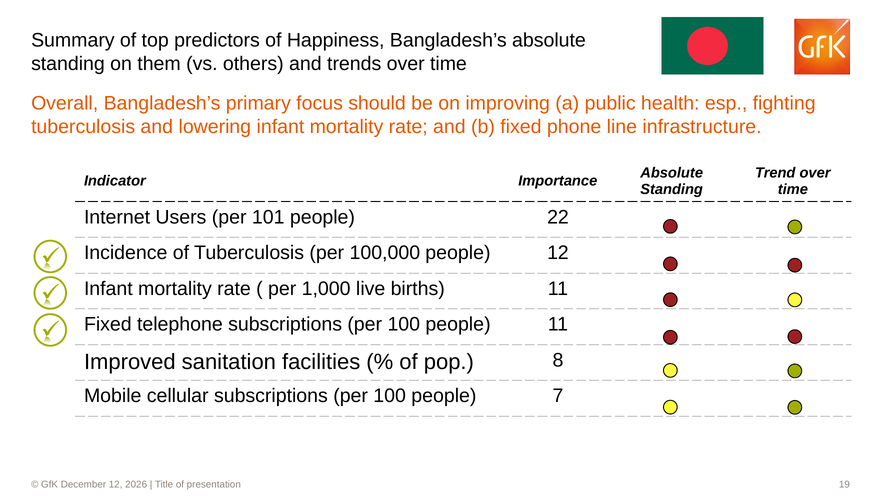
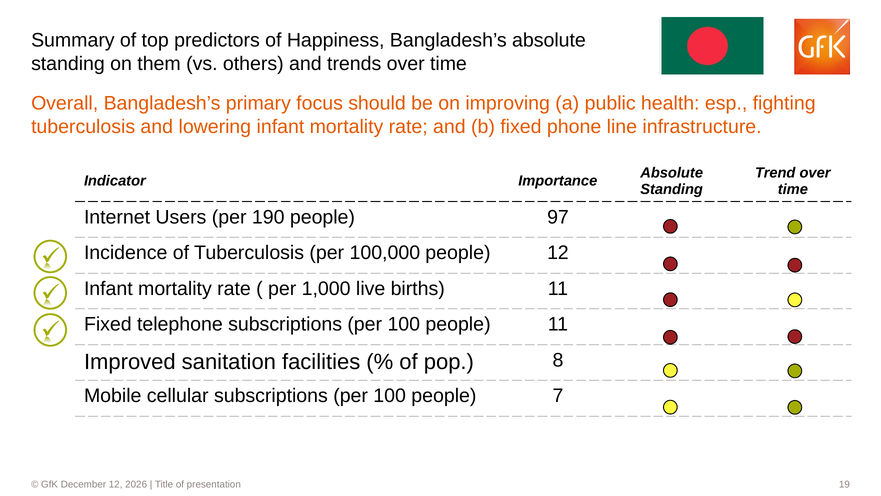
101: 101 -> 190
22: 22 -> 97
